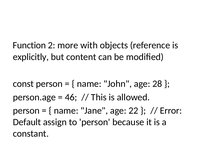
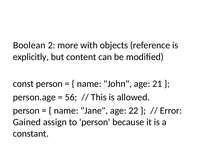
Function: Function -> Boolean
28: 28 -> 21
46: 46 -> 56
Default: Default -> Gained
